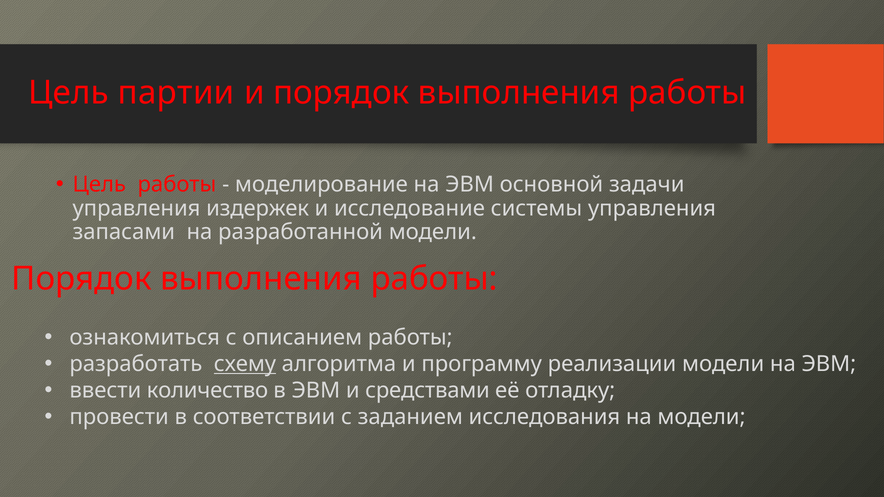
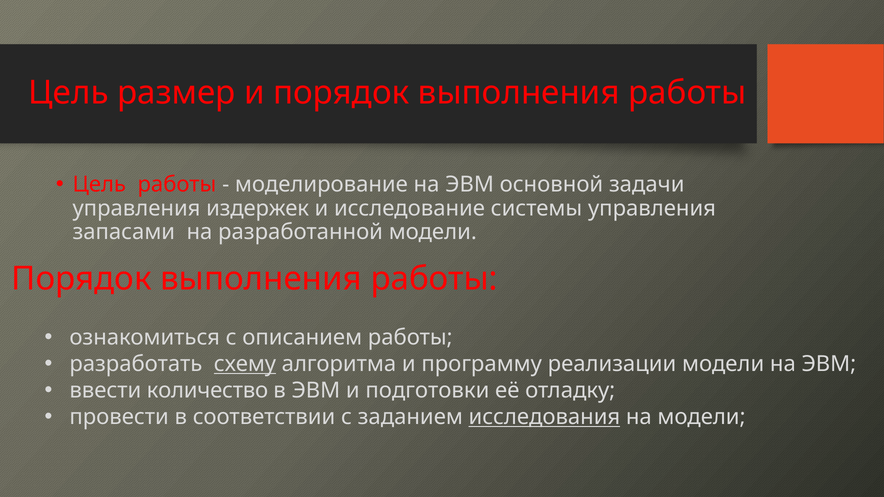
партии: партии -> размер
средствами: средствами -> подготовки
исследования underline: none -> present
